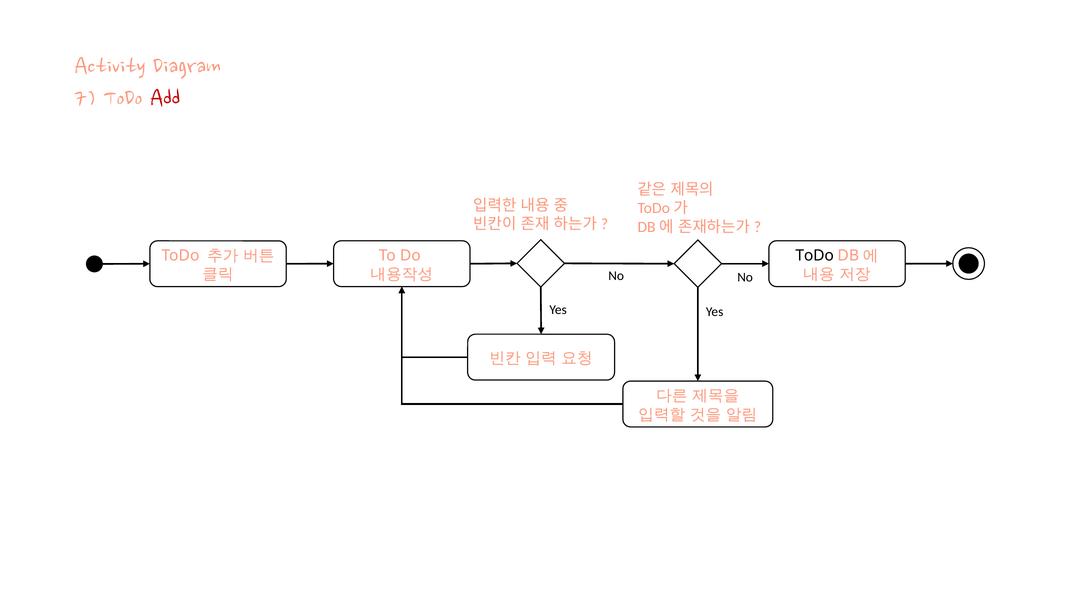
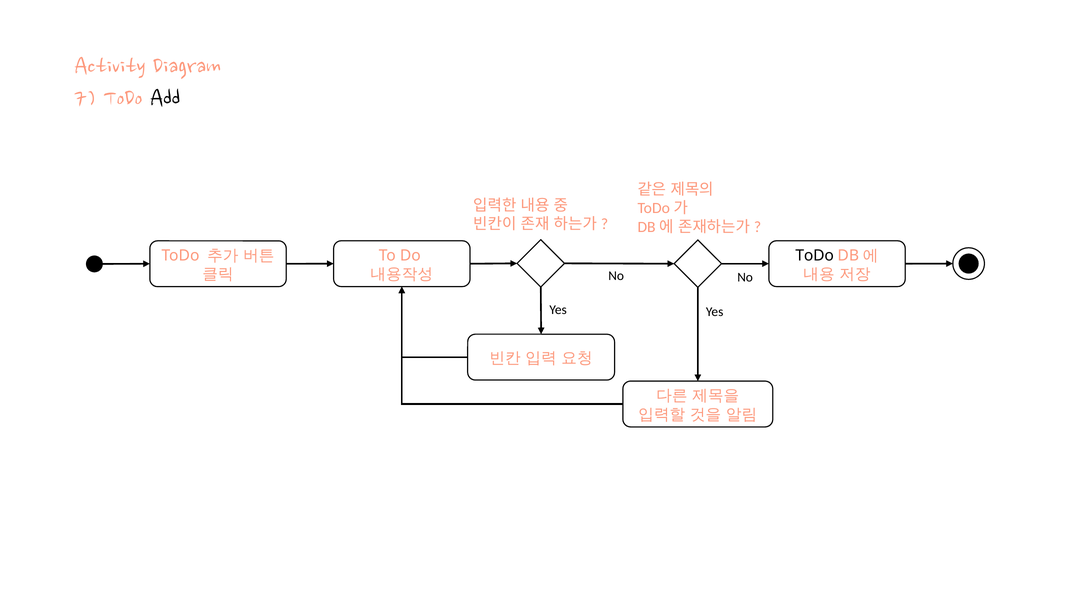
Add colour: red -> black
